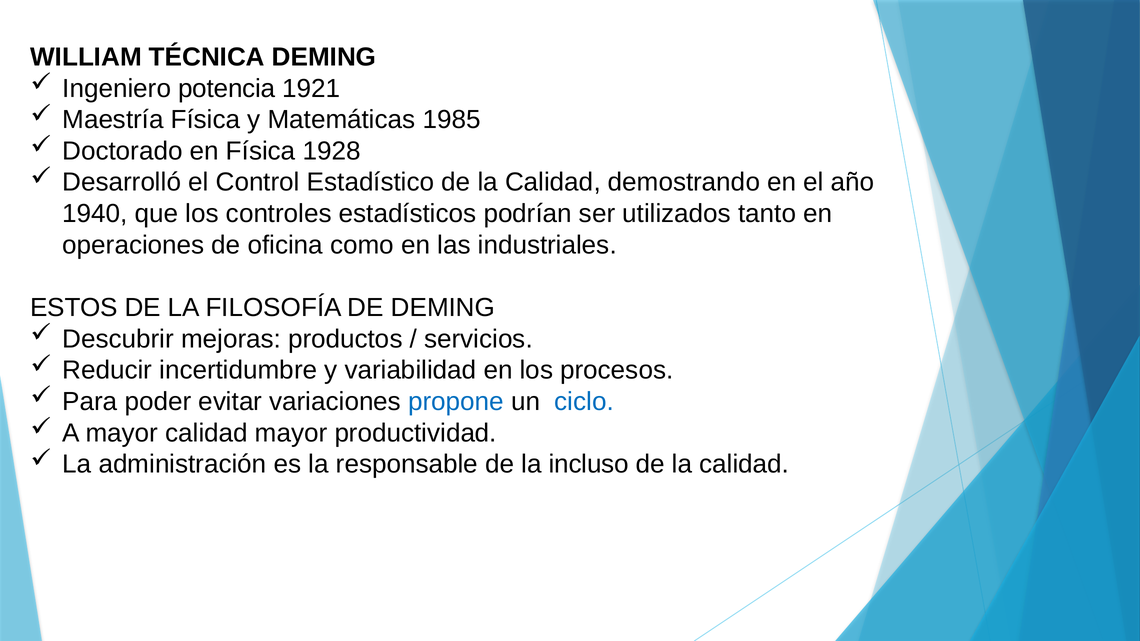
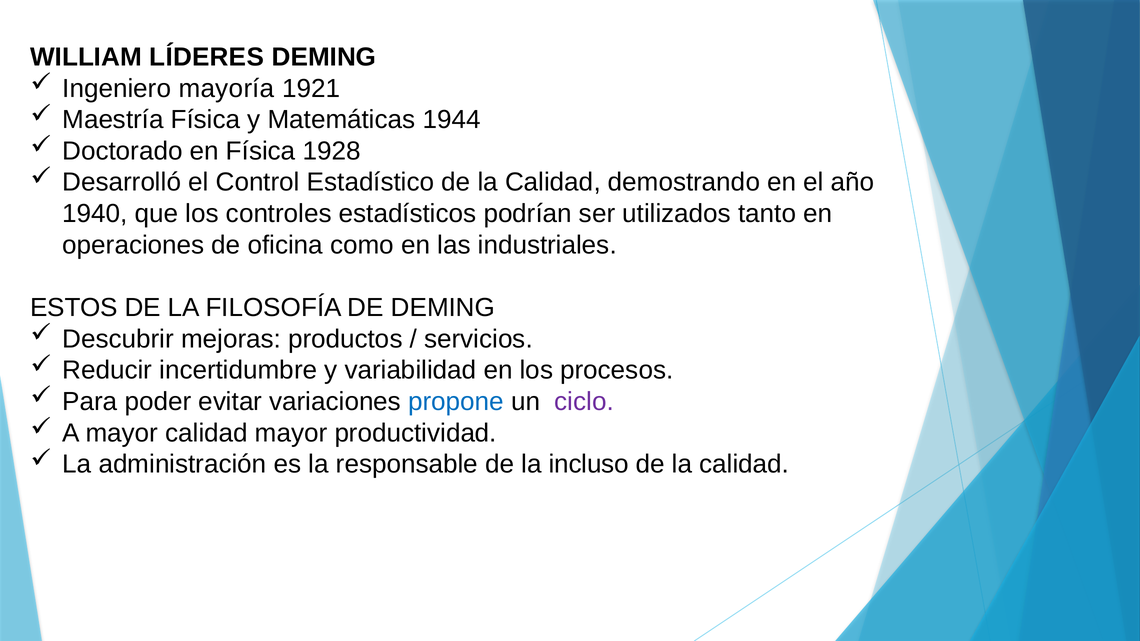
TÉCNICA: TÉCNICA -> LÍDERES
potencia: potencia -> mayoría
1985: 1985 -> 1944
ciclo colour: blue -> purple
